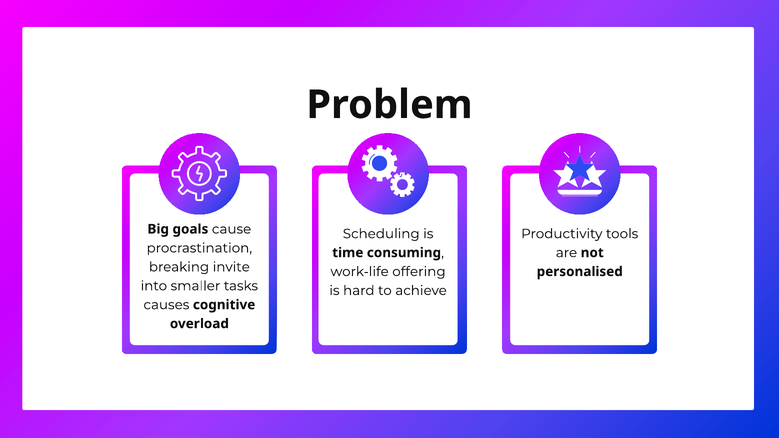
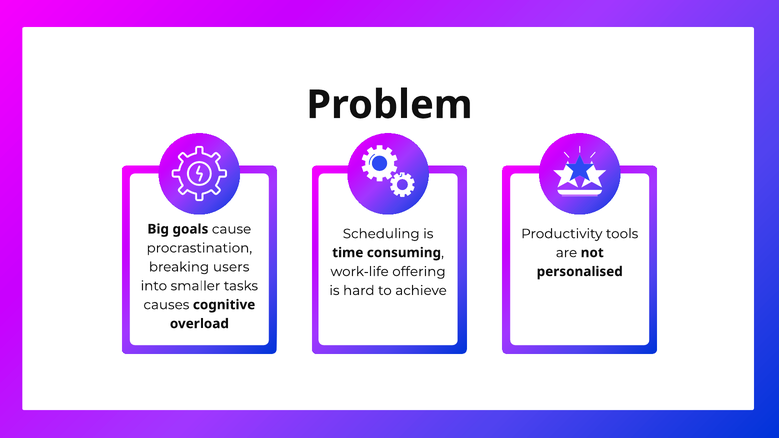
invite: invite -> users
